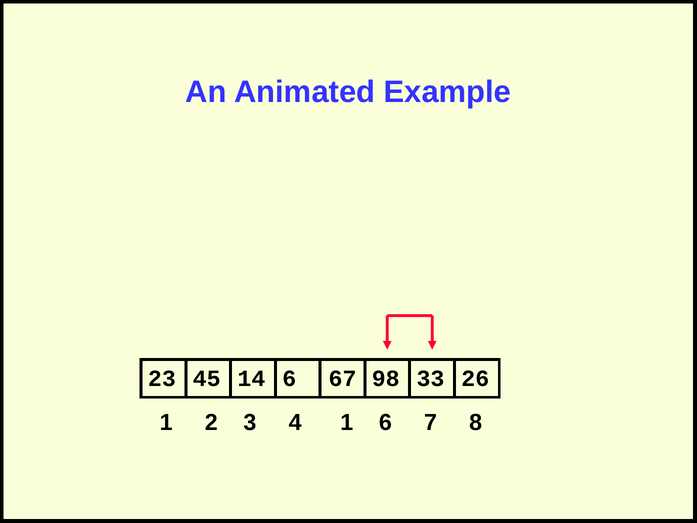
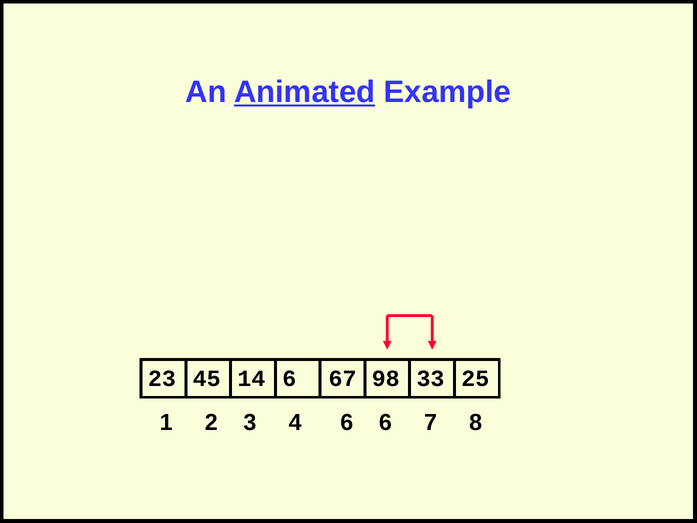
Animated underline: none -> present
26: 26 -> 25
4 1: 1 -> 6
